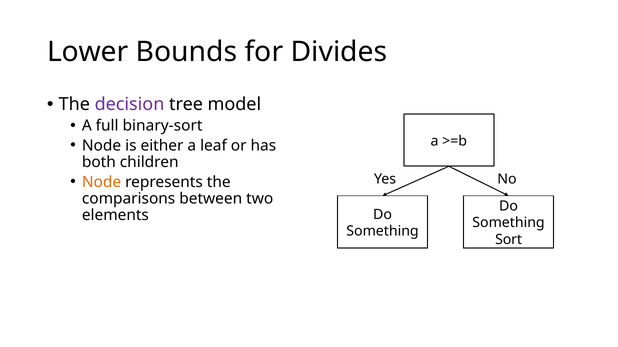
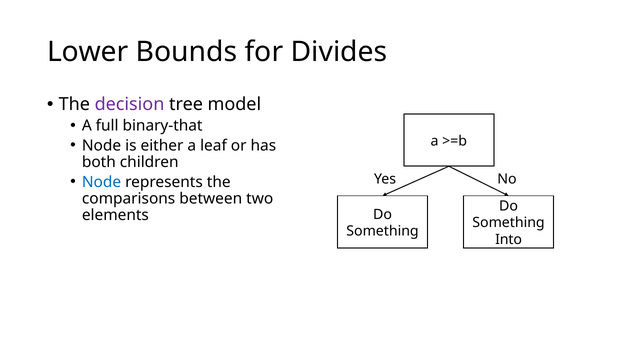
binary-sort: binary-sort -> binary-that
Node at (102, 182) colour: orange -> blue
Sort: Sort -> Into
